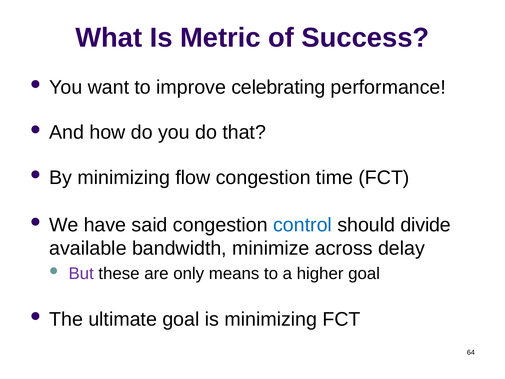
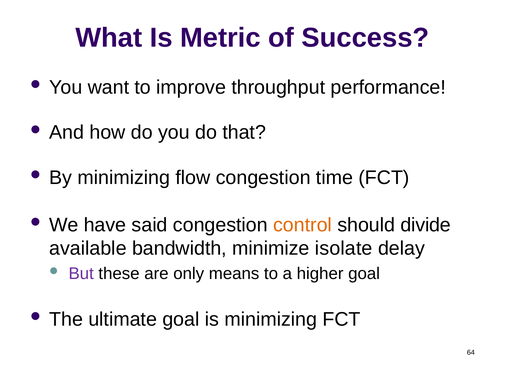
celebrating: celebrating -> throughput
control colour: blue -> orange
across: across -> isolate
